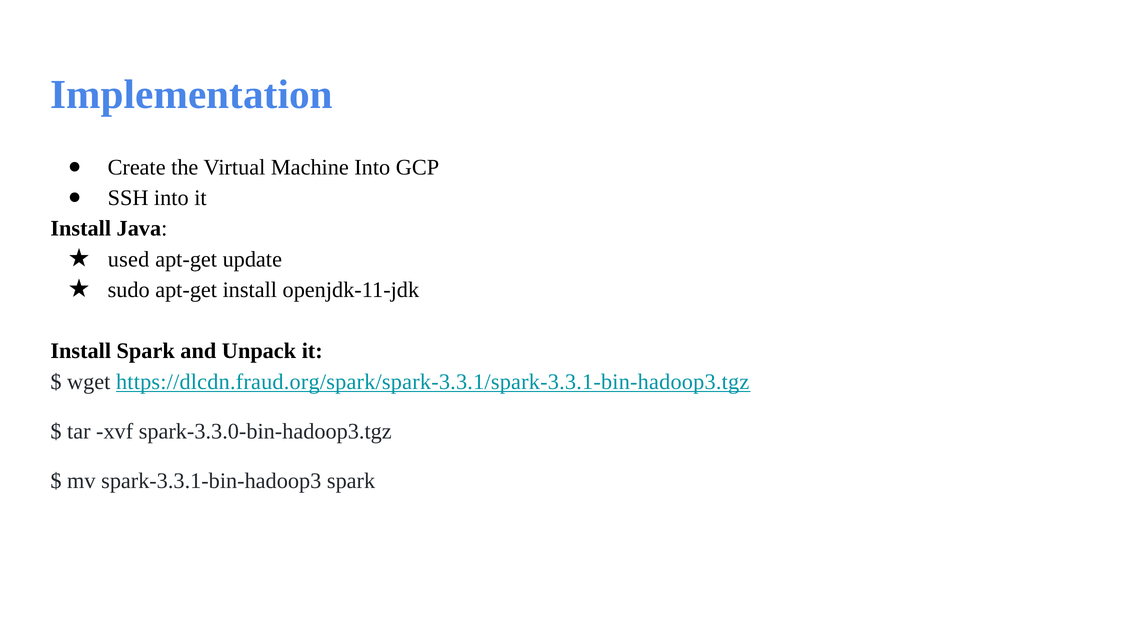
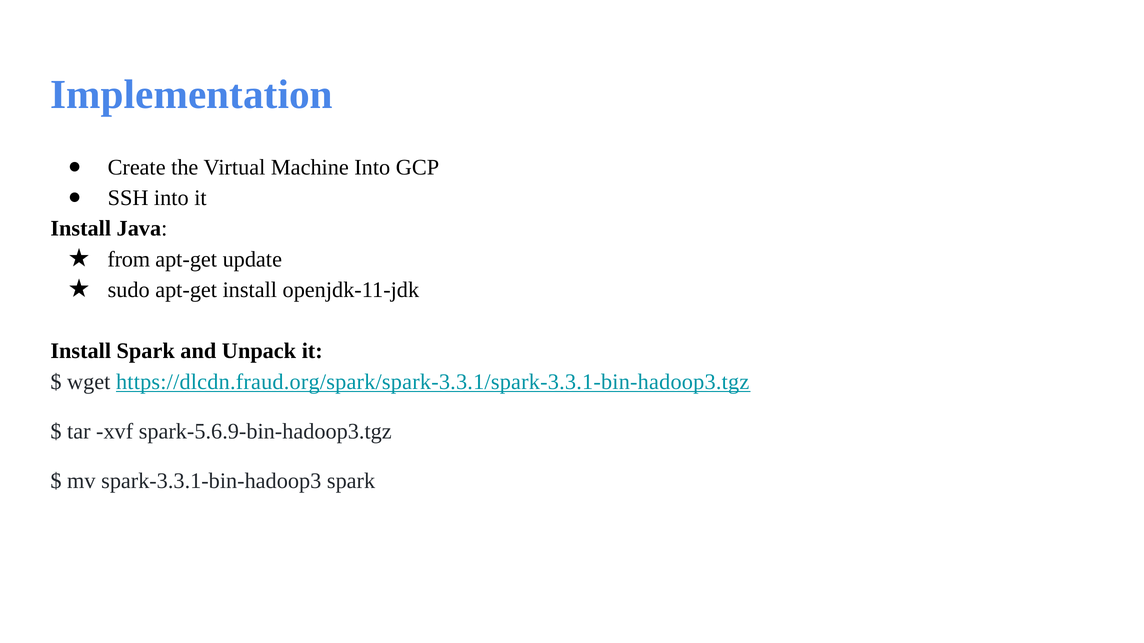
used: used -> from
spark-3.3.0-bin-hadoop3.tgz: spark-3.3.0-bin-hadoop3.tgz -> spark-5.6.9-bin-hadoop3.tgz
